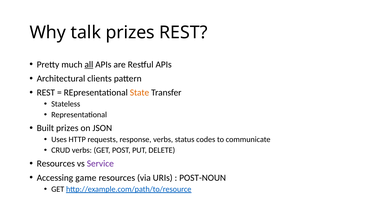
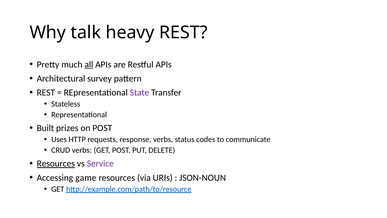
talk prizes: prizes -> heavy
clients: clients -> survey
State colour: orange -> purple
on JSON: JSON -> POST
Resources at (56, 163) underline: none -> present
POST-NOUN: POST-NOUN -> JSON-NOUN
